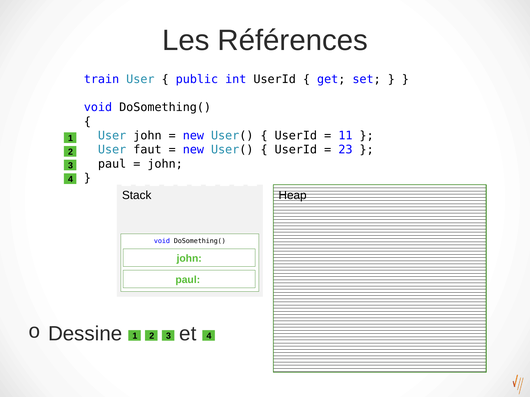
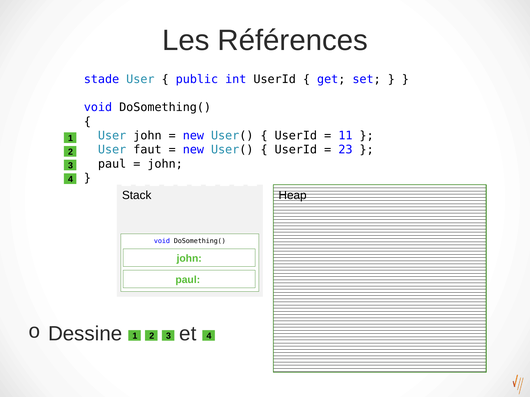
train: train -> stade
